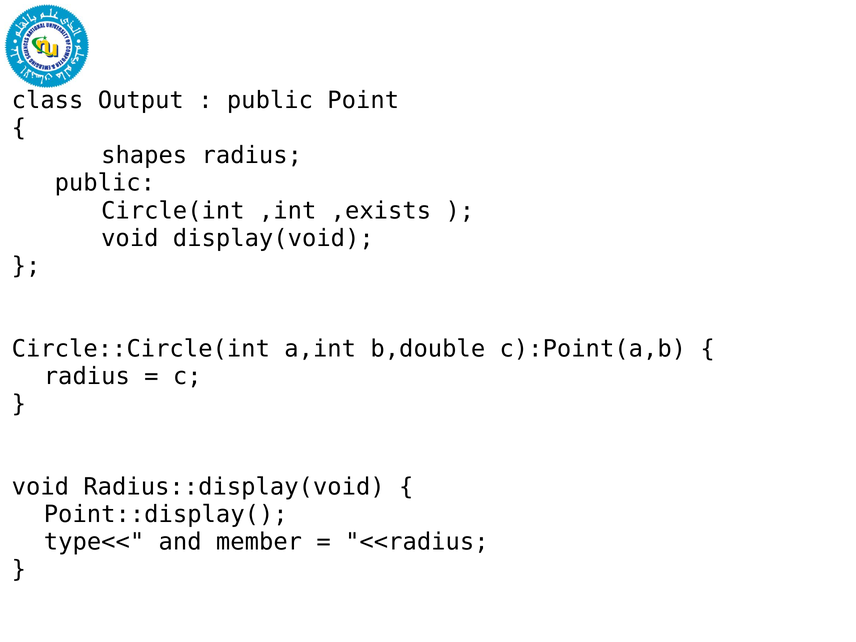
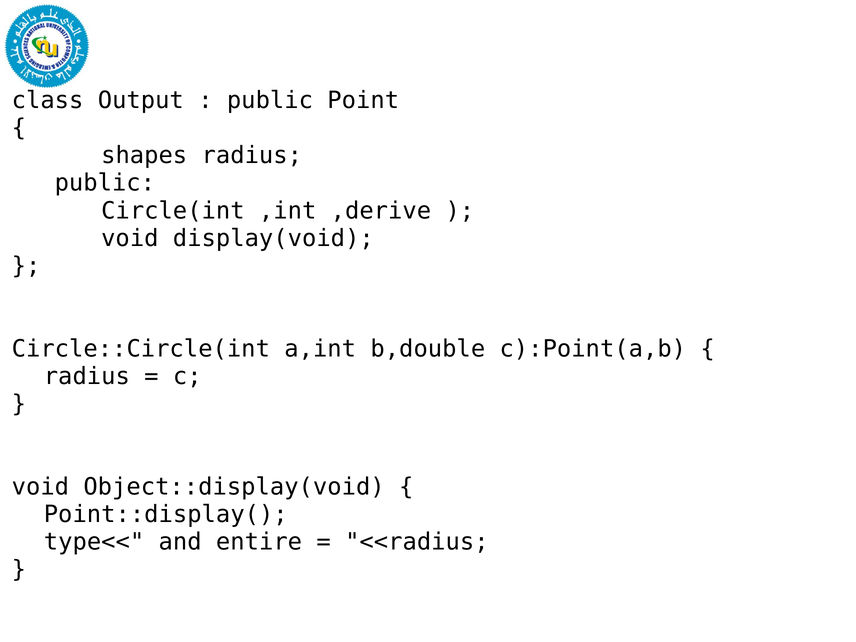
,exists: ,exists -> ,derive
Radius::display(void: Radius::display(void -> Object::display(void
member: member -> entire
